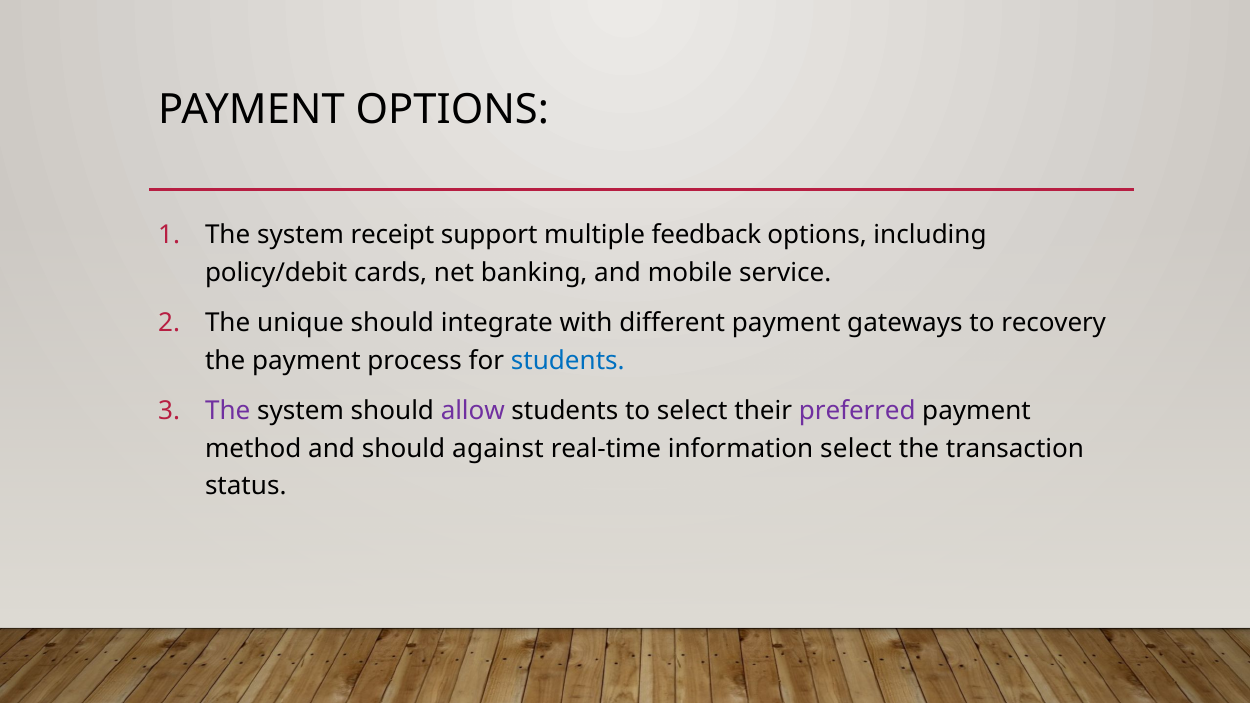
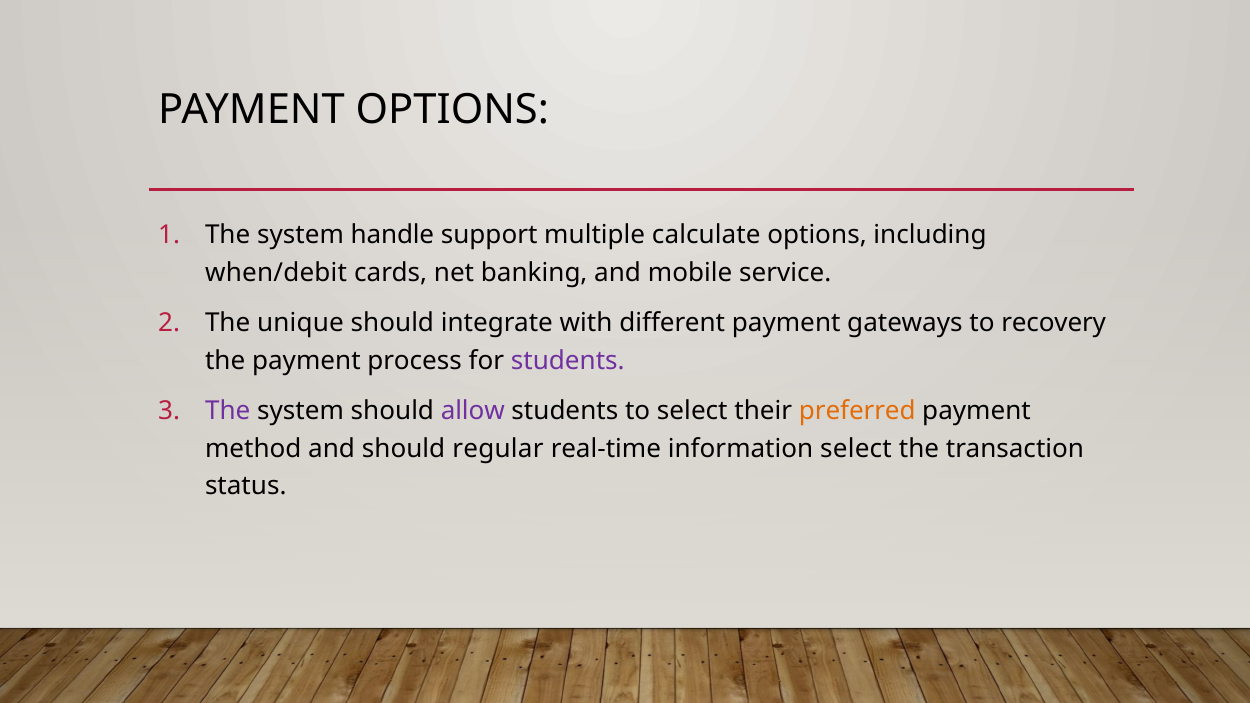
receipt: receipt -> handle
feedback: feedback -> calculate
policy/debit: policy/debit -> when/debit
students at (568, 361) colour: blue -> purple
preferred colour: purple -> orange
against: against -> regular
